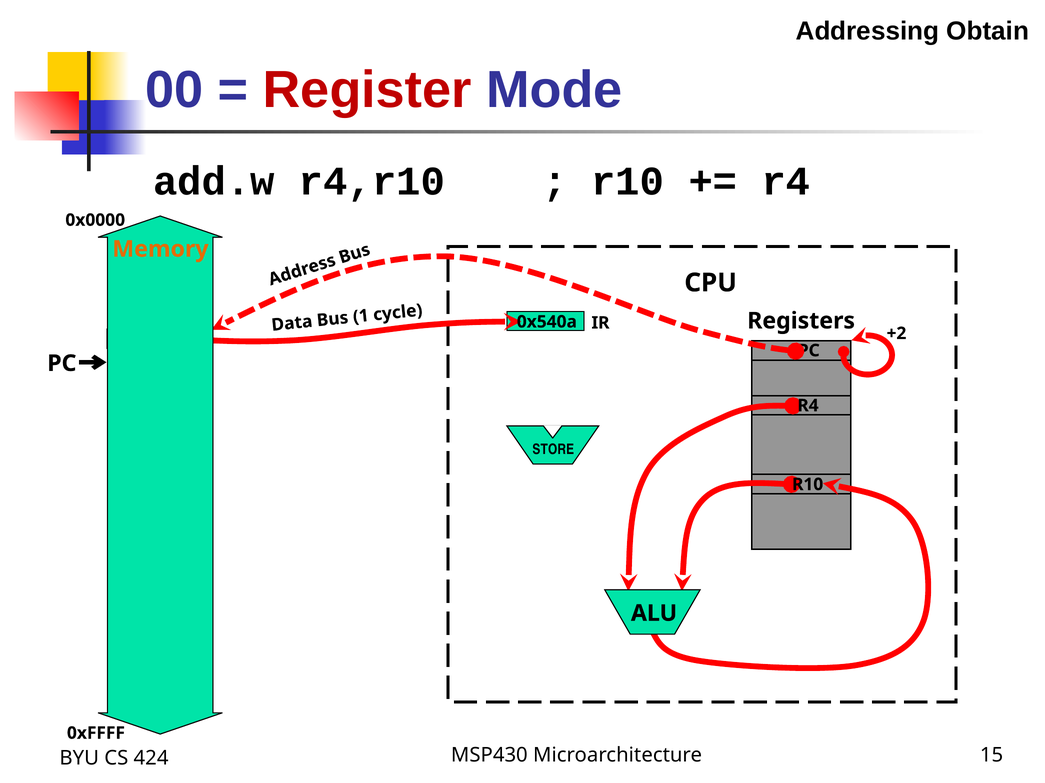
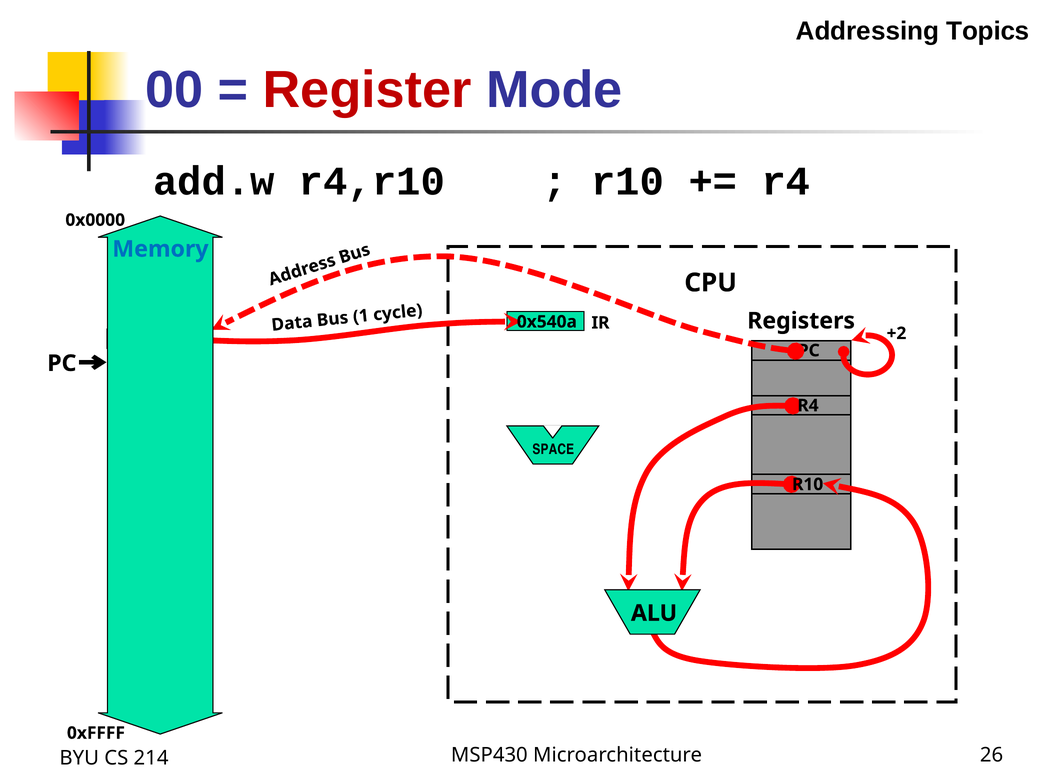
Obtain: Obtain -> Topics
Memory colour: orange -> blue
STORE: STORE -> SPACE
15: 15 -> 26
424: 424 -> 214
